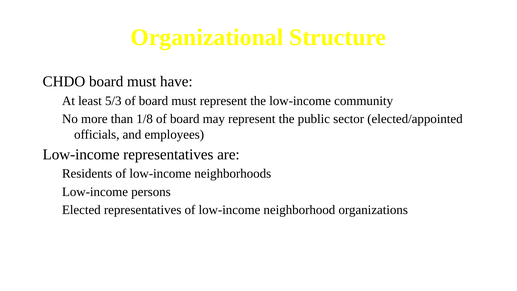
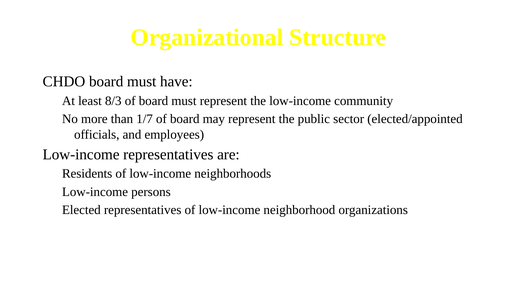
5/3: 5/3 -> 8/3
1/8: 1/8 -> 1/7
